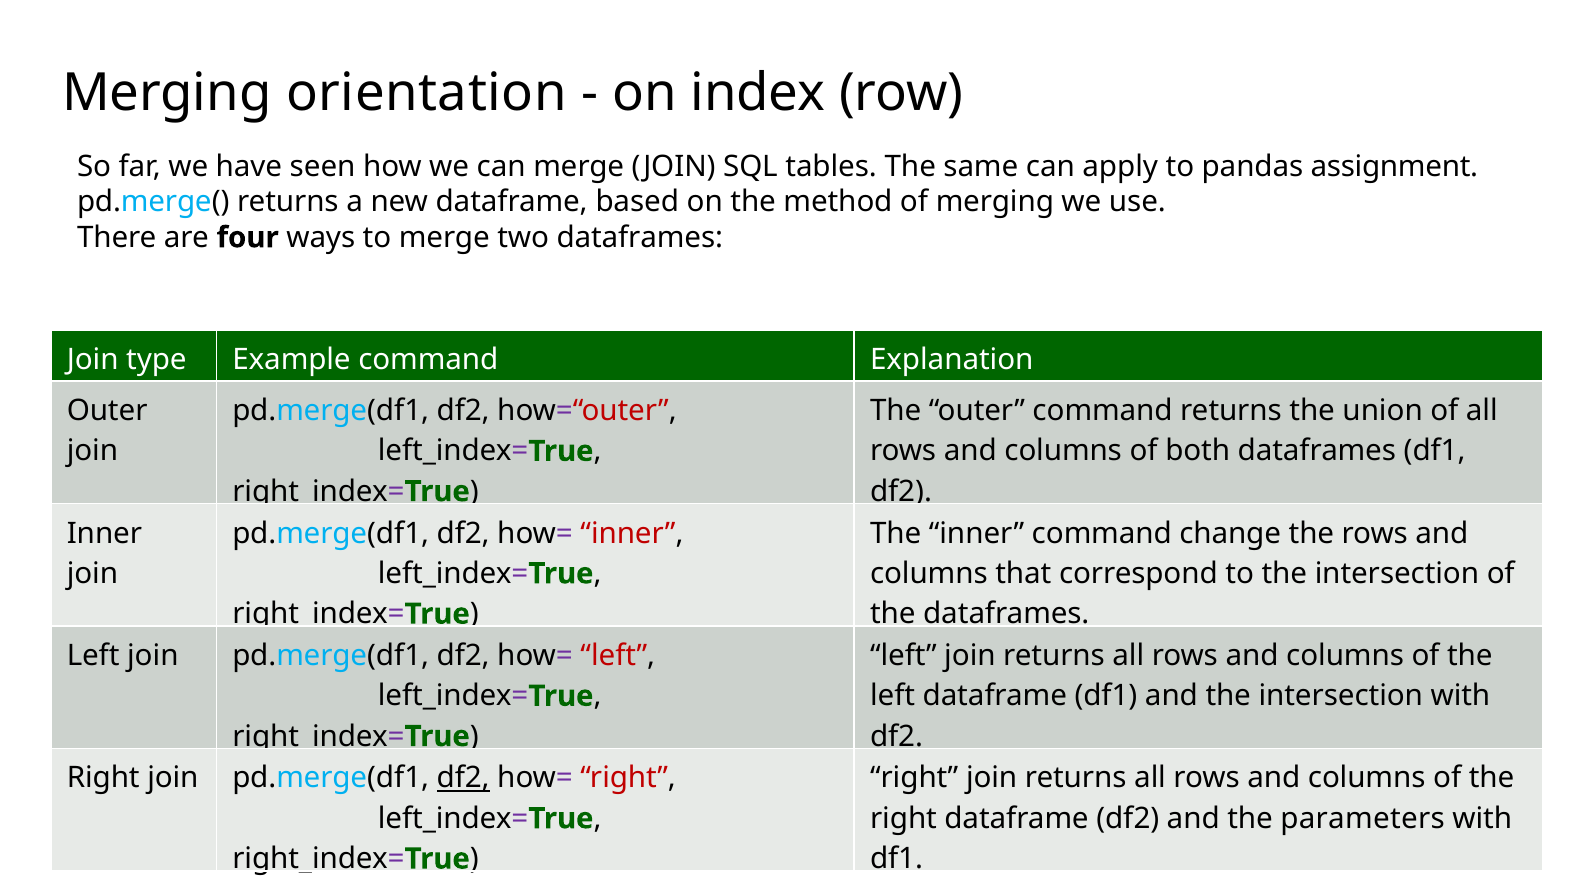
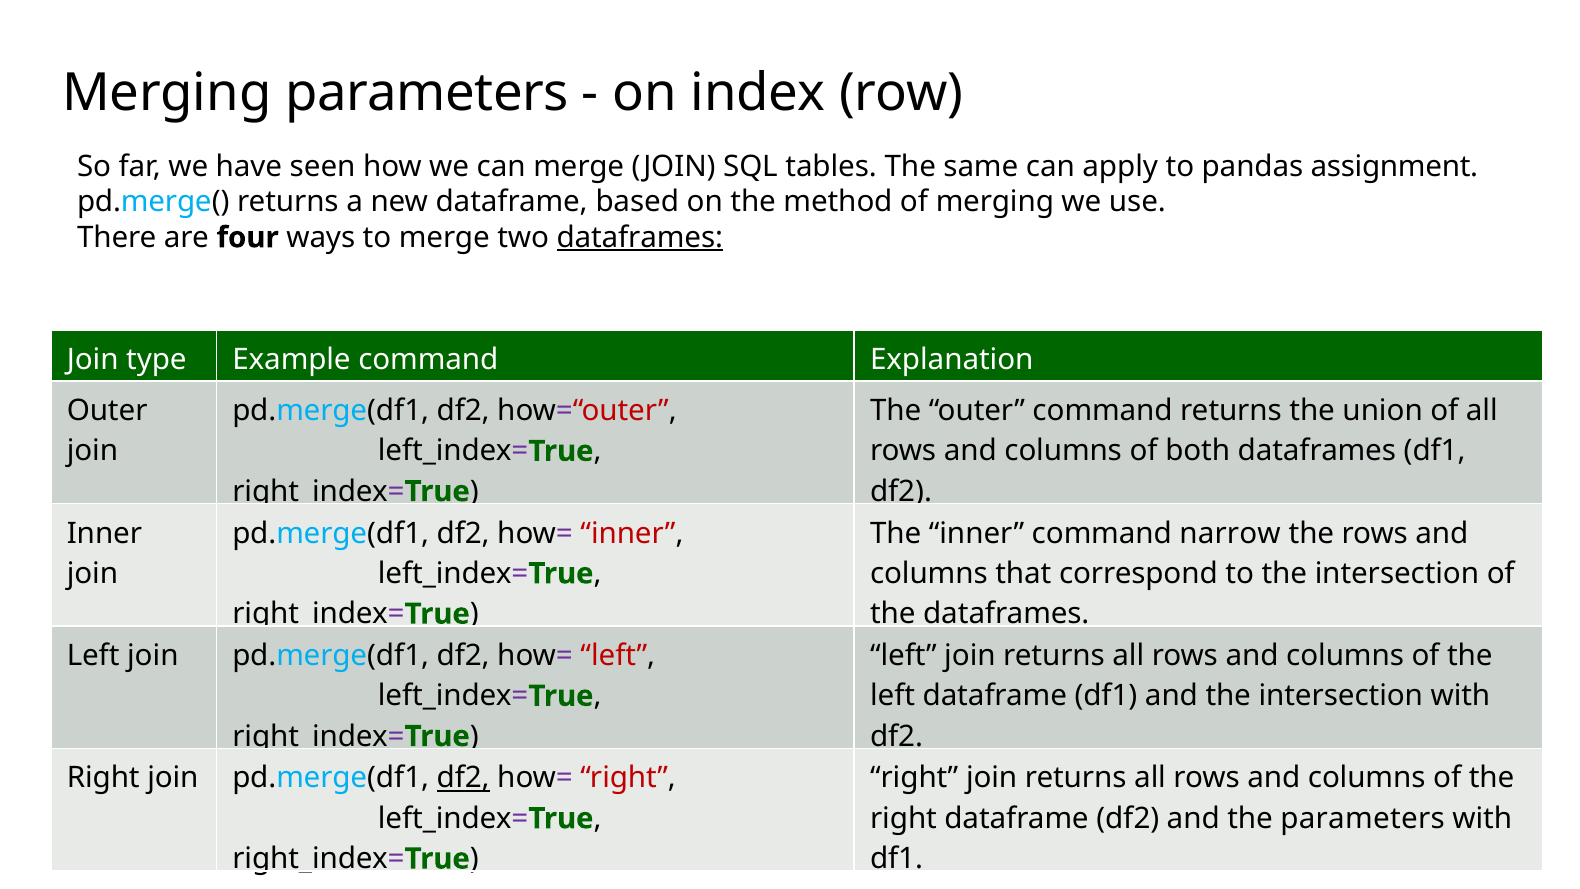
Merging orientation: orientation -> parameters
dataframes at (640, 237) underline: none -> present
change: change -> narrow
